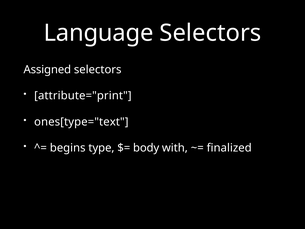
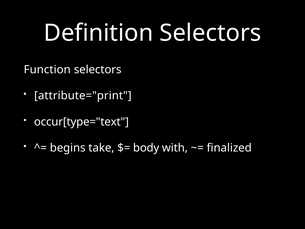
Language: Language -> Definition
Assigned: Assigned -> Function
ones[type="text: ones[type="text -> occur[type="text
type: type -> take
